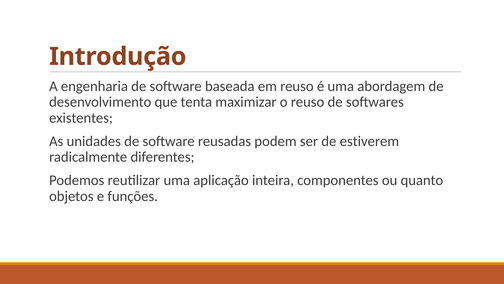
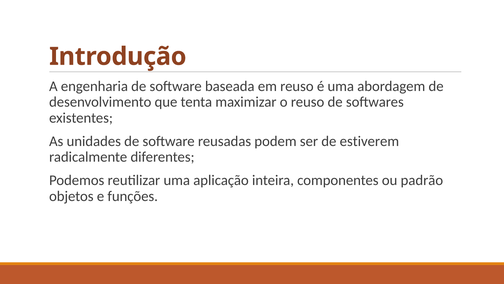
quanto: quanto -> padrão
